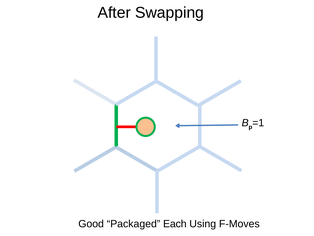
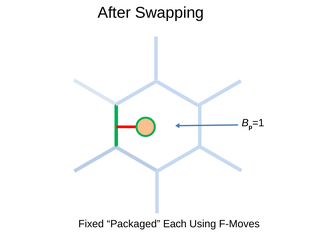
Good: Good -> Fixed
